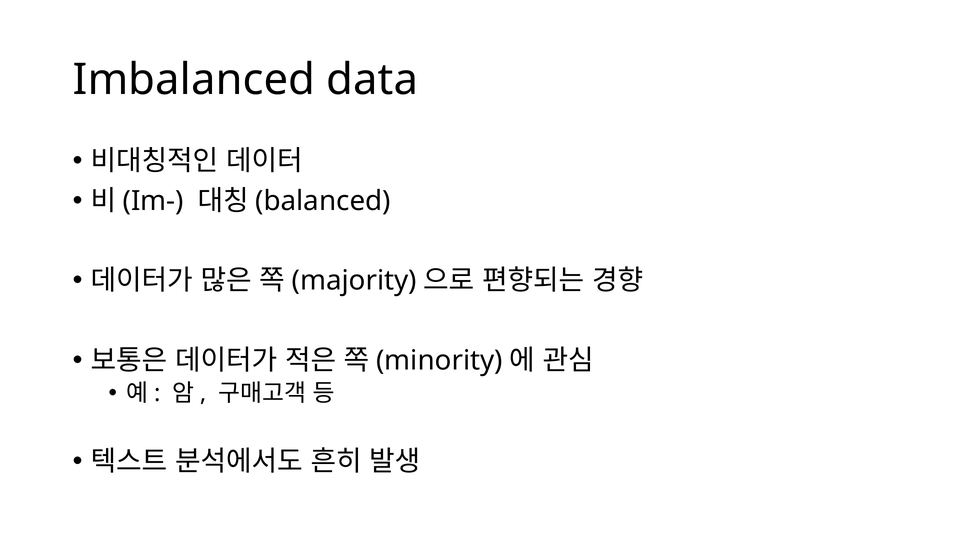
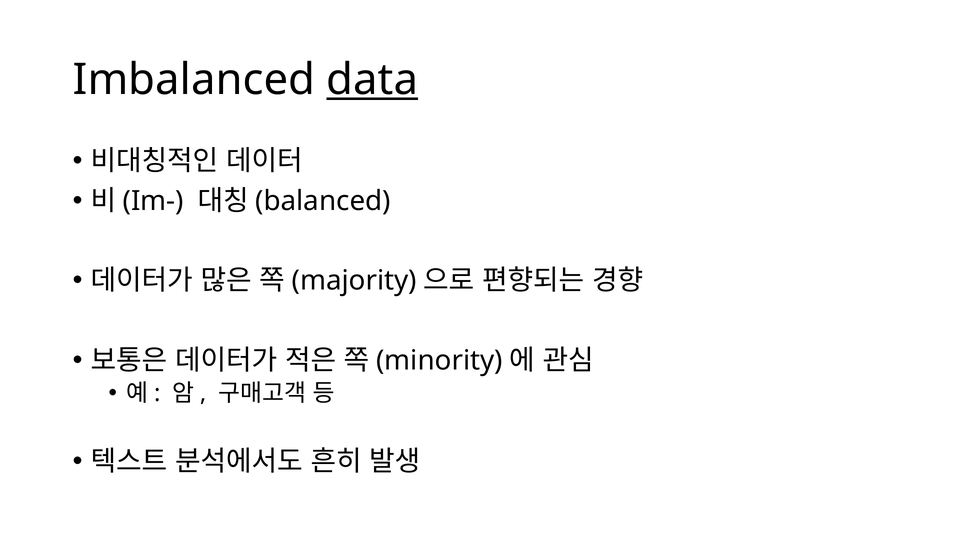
data underline: none -> present
